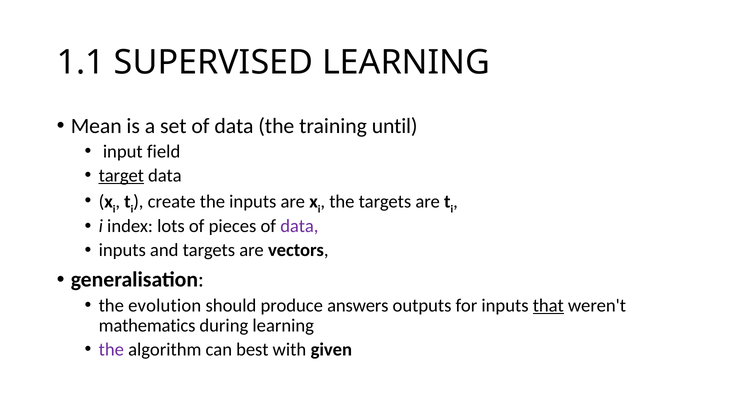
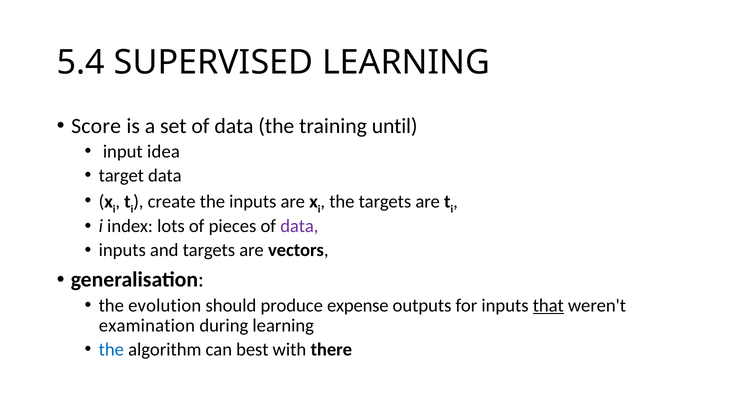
1.1: 1.1 -> 5.4
Mean: Mean -> Score
field: field -> idea
target underline: present -> none
answers: answers -> expense
mathematics: mathematics -> examination
the at (111, 350) colour: purple -> blue
given: given -> there
